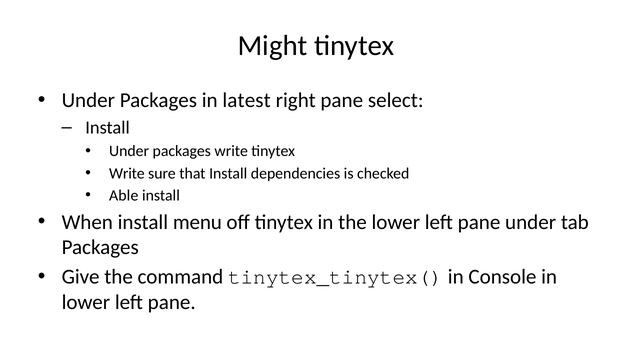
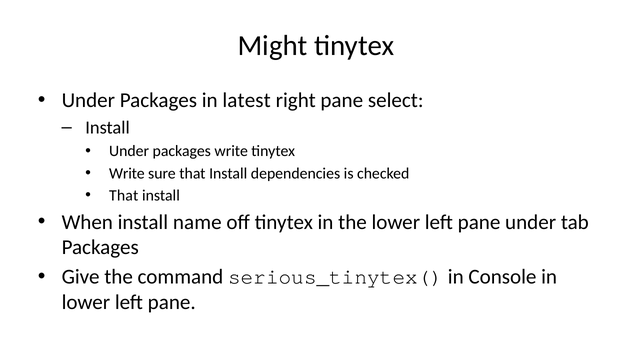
Able at (124, 195): Able -> That
menu: menu -> name
tinytex_tinytex(: tinytex_tinytex( -> serious_tinytex(
